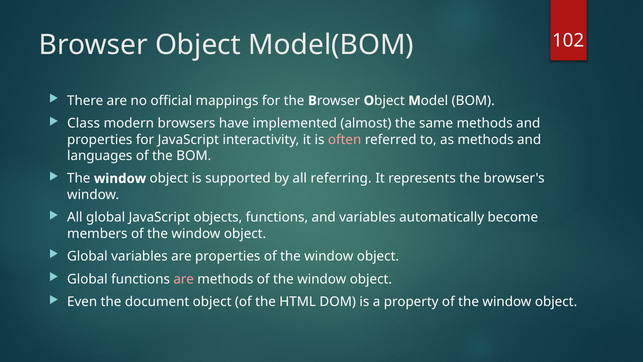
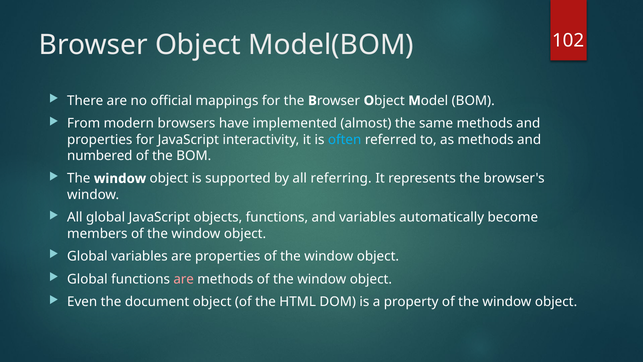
Class: Class -> From
often colour: pink -> light blue
languages: languages -> numbered
